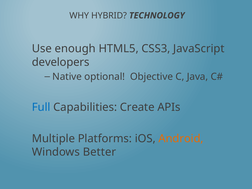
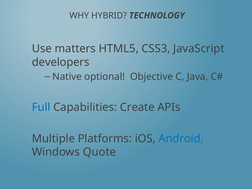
enough: enough -> matters
Android colour: orange -> blue
Better: Better -> Quote
